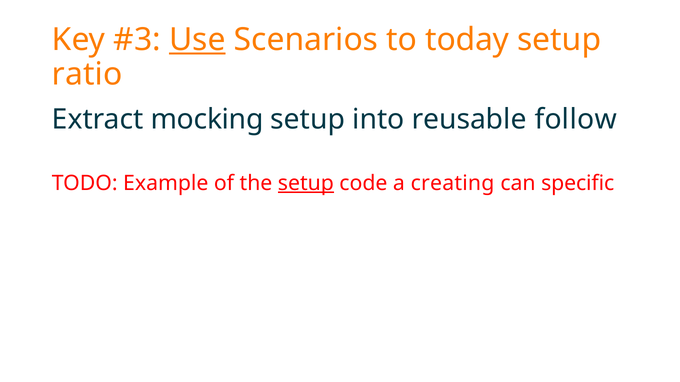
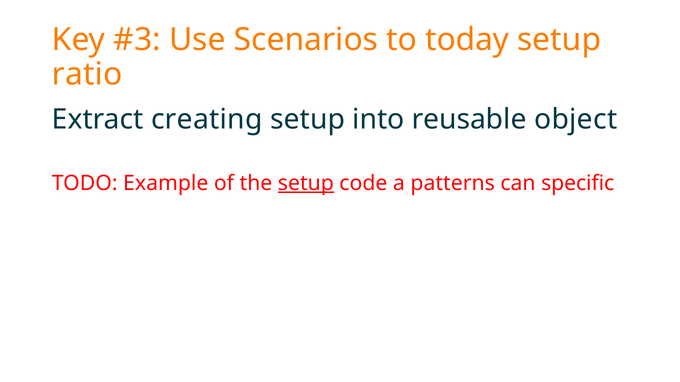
Use underline: present -> none
mocking: mocking -> creating
follow: follow -> object
creating: creating -> patterns
